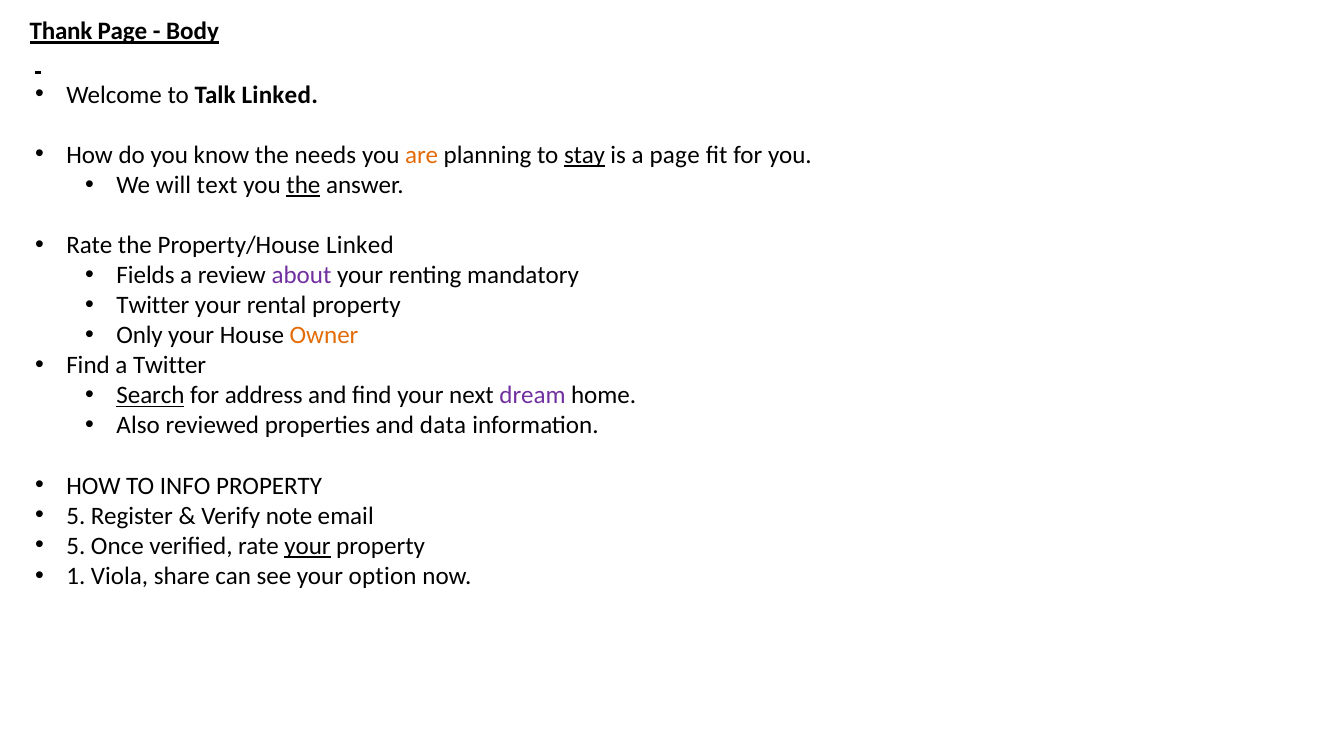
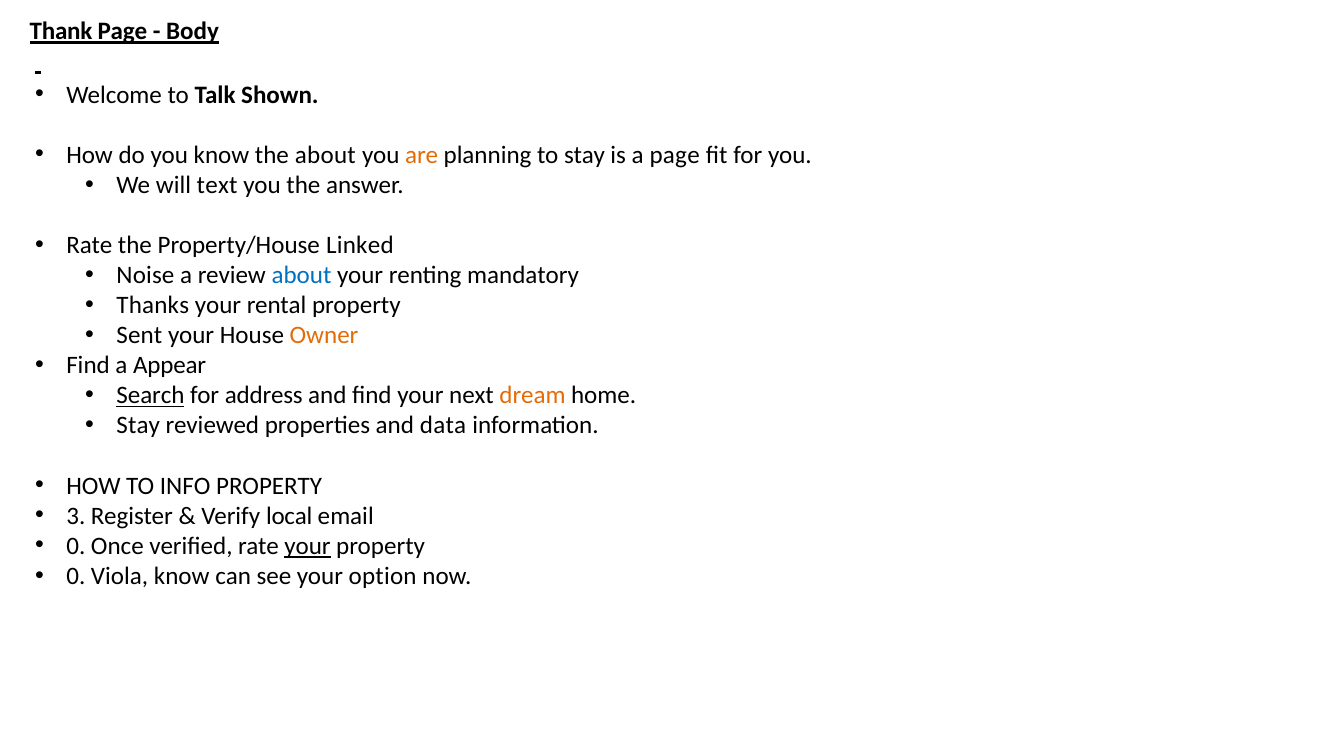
Talk Linked: Linked -> Shown
the needs: needs -> about
stay at (584, 155) underline: present -> none
the at (303, 185) underline: present -> none
Fields: Fields -> Noise
about at (302, 275) colour: purple -> blue
Twitter at (153, 305): Twitter -> Thanks
Only: Only -> Sent
a Twitter: Twitter -> Appear
dream colour: purple -> orange
Also at (138, 426): Also -> Stay
5 at (76, 516): 5 -> 3
note: note -> local
5 at (76, 546): 5 -> 0
1 at (76, 576): 1 -> 0
Viola share: share -> know
